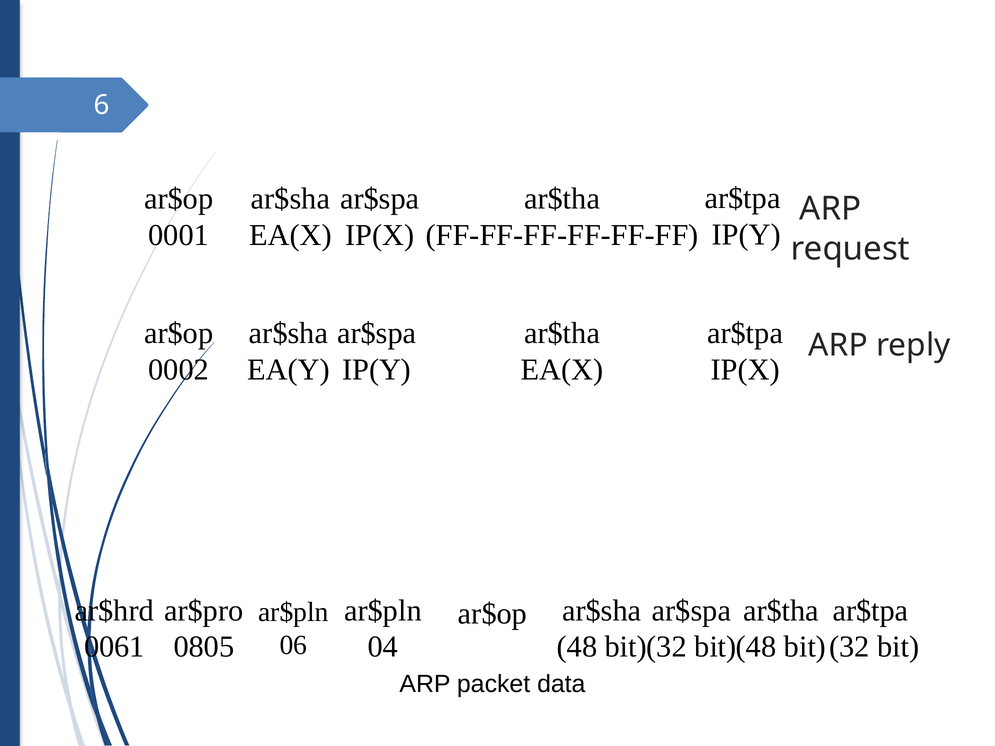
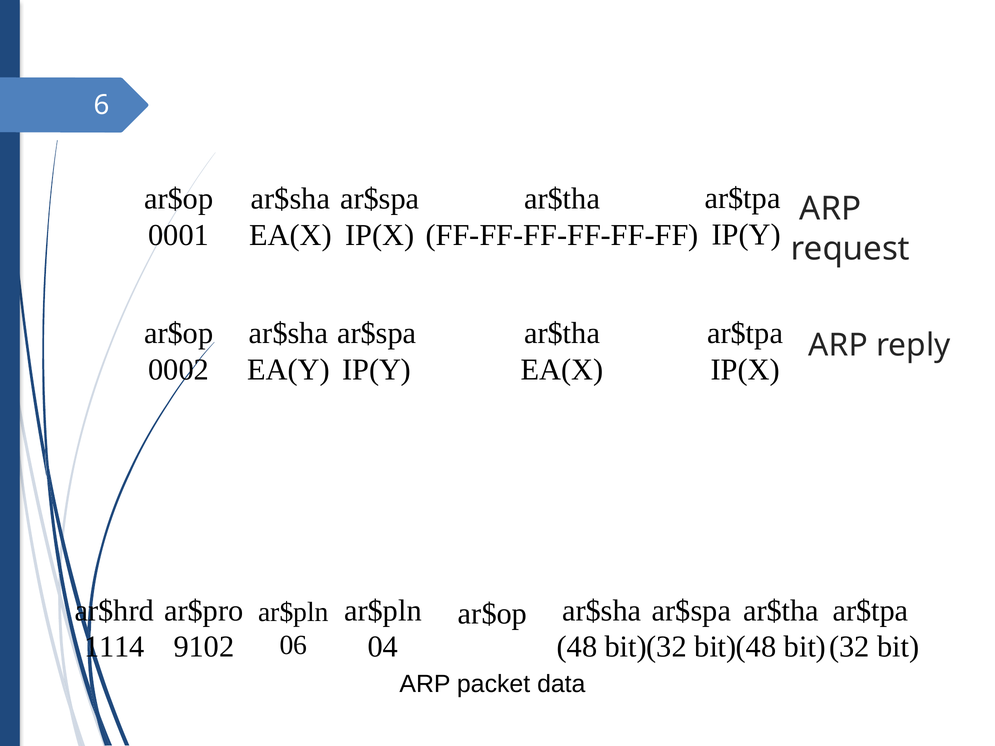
0061: 0061 -> 1114
0805: 0805 -> 9102
